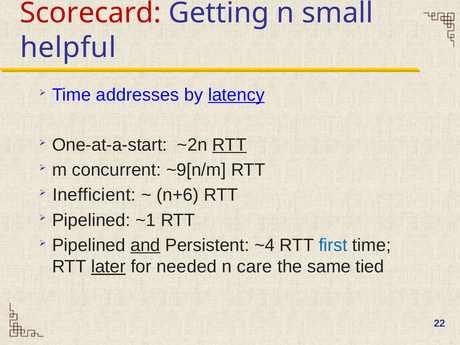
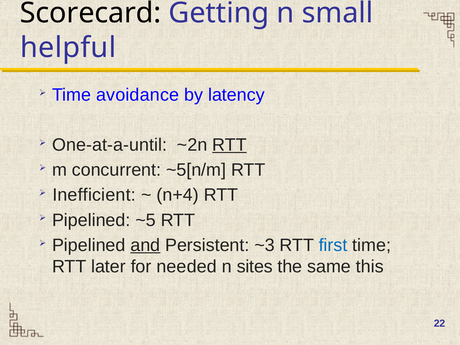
Scorecard colour: red -> black
addresses: addresses -> avoidance
latency underline: present -> none
One-at-a-start: One-at-a-start -> One-at-a-until
~9[n/m: ~9[n/m -> ~5[n/m
n+6: n+6 -> n+4
~1: ~1 -> ~5
~4: ~4 -> ~3
later underline: present -> none
care: care -> sites
tied: tied -> this
